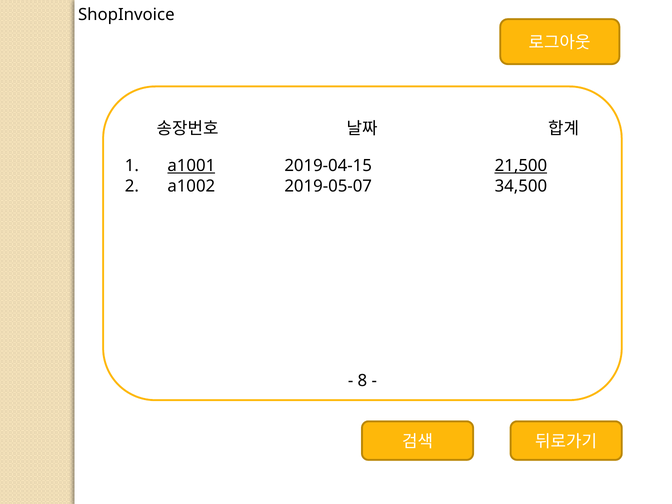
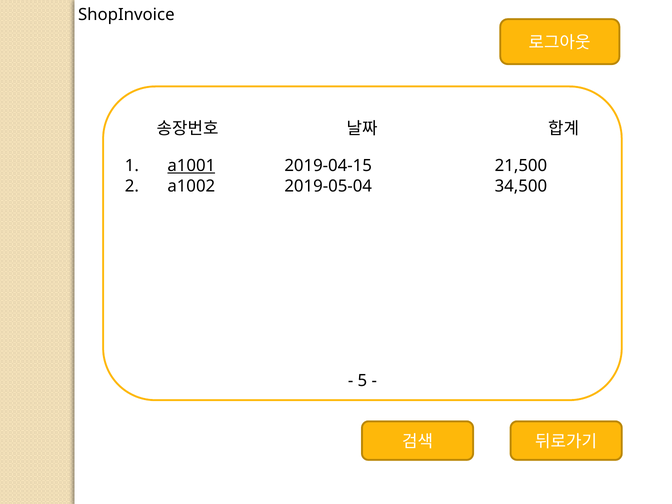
21,500 underline: present -> none
2019-05-07: 2019-05-07 -> 2019-05-04
8: 8 -> 5
